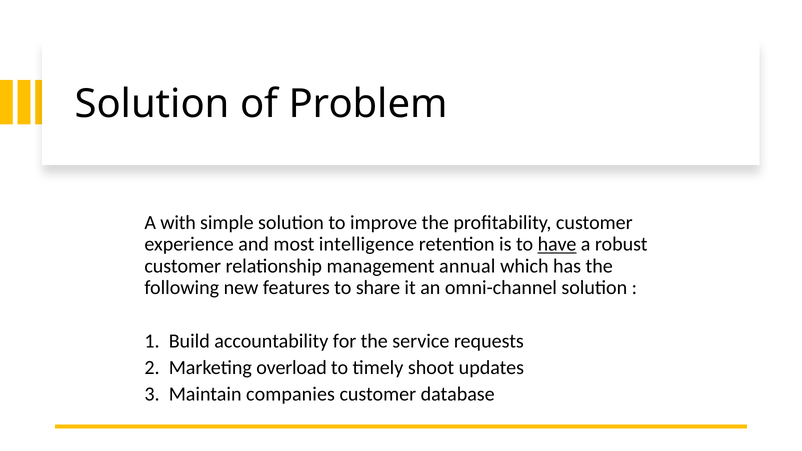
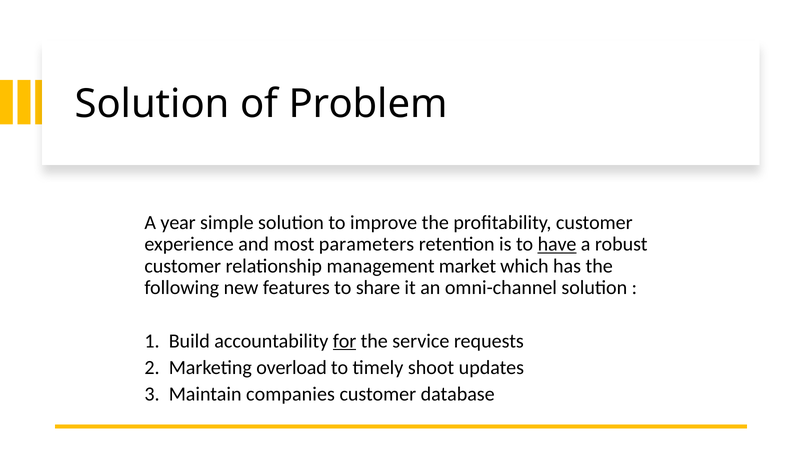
with: with -> year
intelligence: intelligence -> parameters
annual: annual -> market
for underline: none -> present
